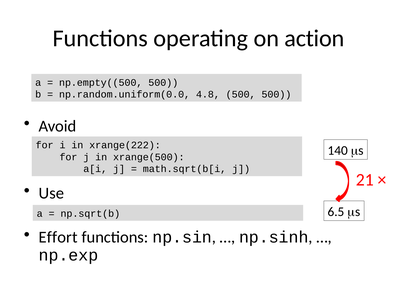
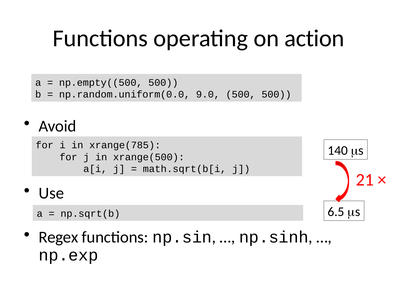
4.8: 4.8 -> 9.0
xrange(222: xrange(222 -> xrange(785
Effort: Effort -> Regex
